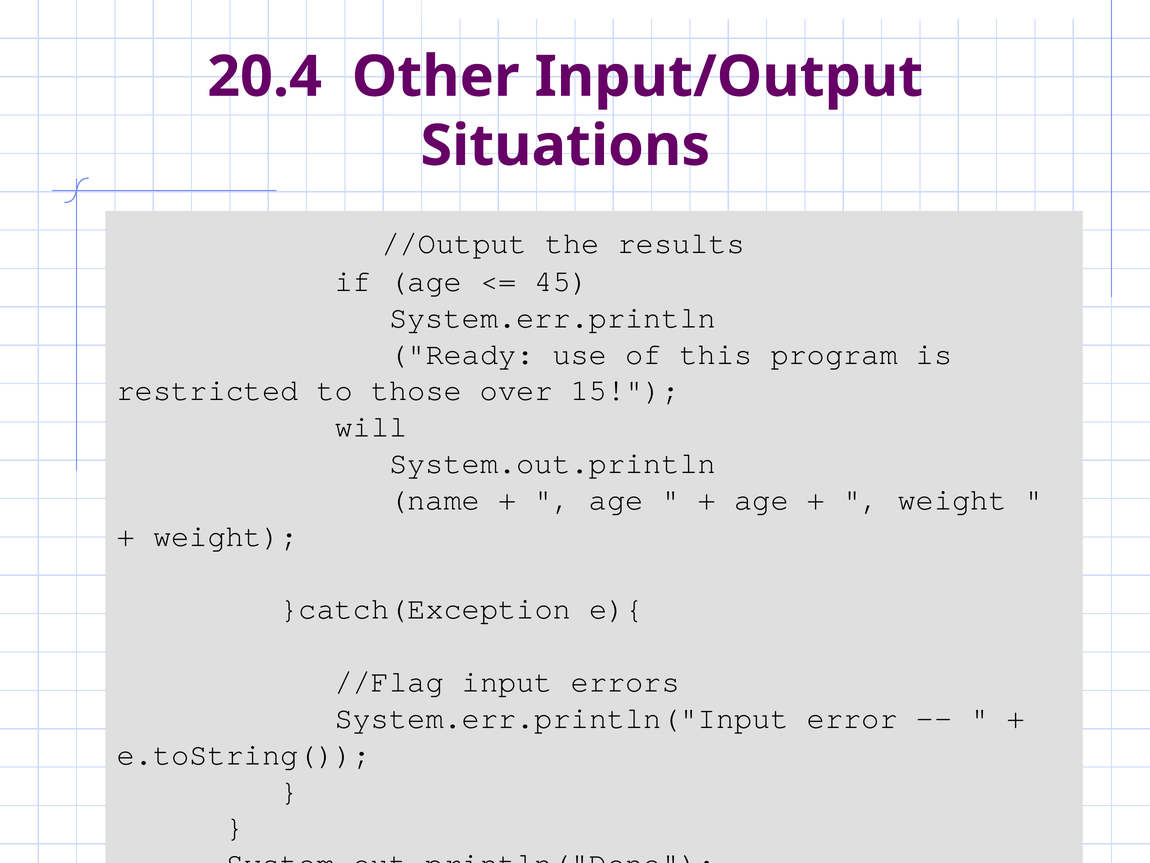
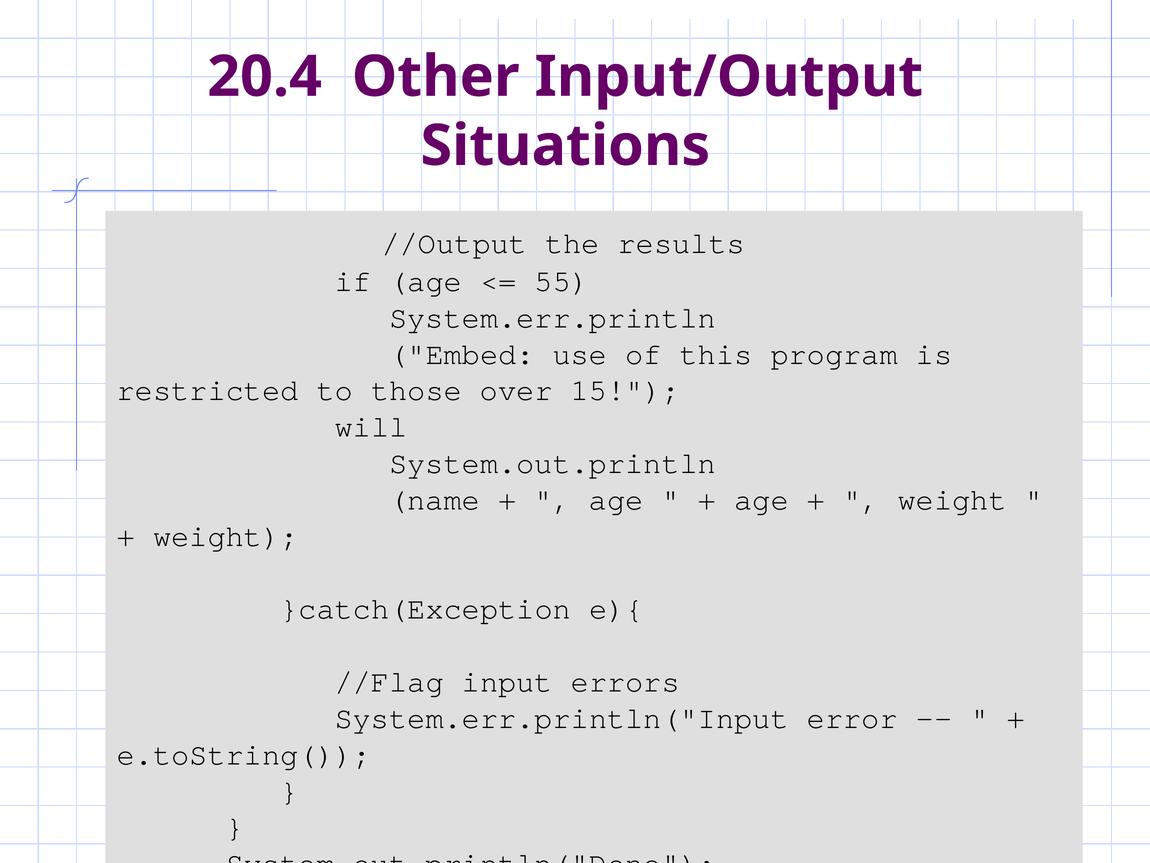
45: 45 -> 55
Ready: Ready -> Embed
